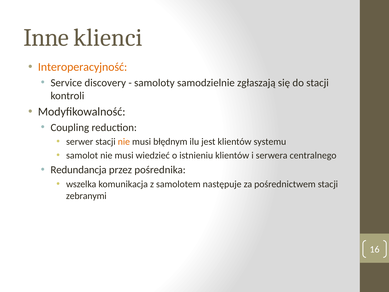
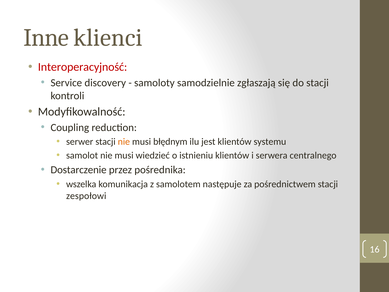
Interoperacyjność colour: orange -> red
Redundancja: Redundancja -> Dostarczenie
zebranymi: zebranymi -> zespołowi
